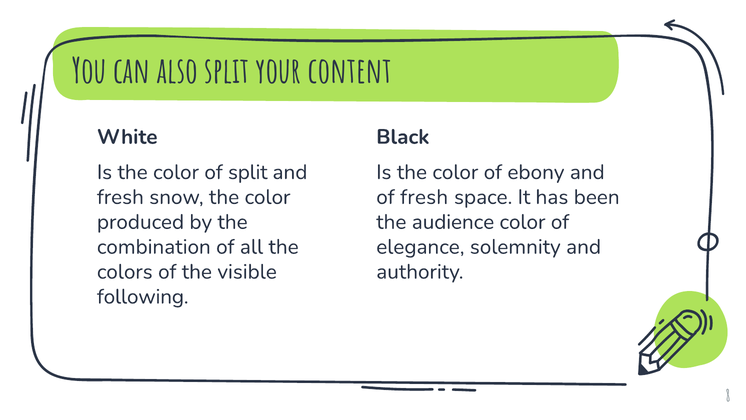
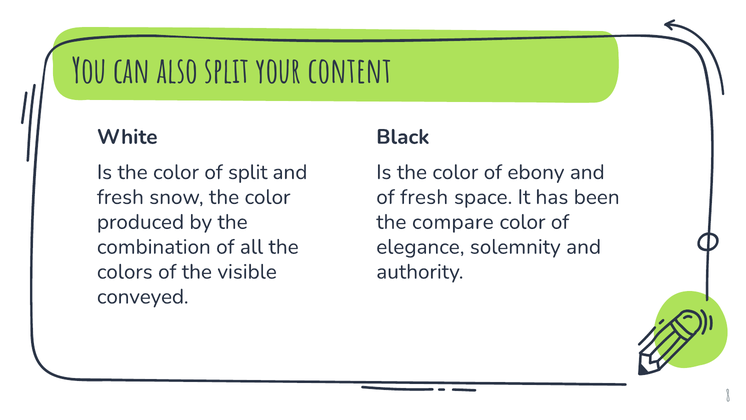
audience: audience -> compare
following: following -> conveyed
